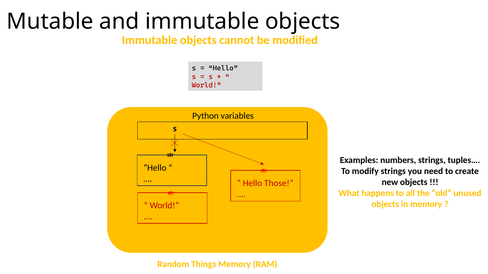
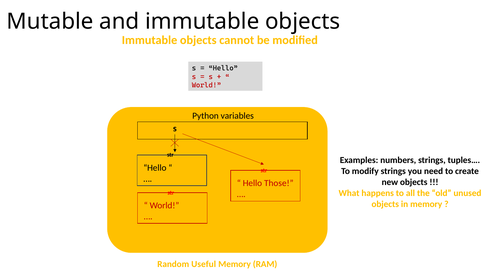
Things: Things -> Useful
